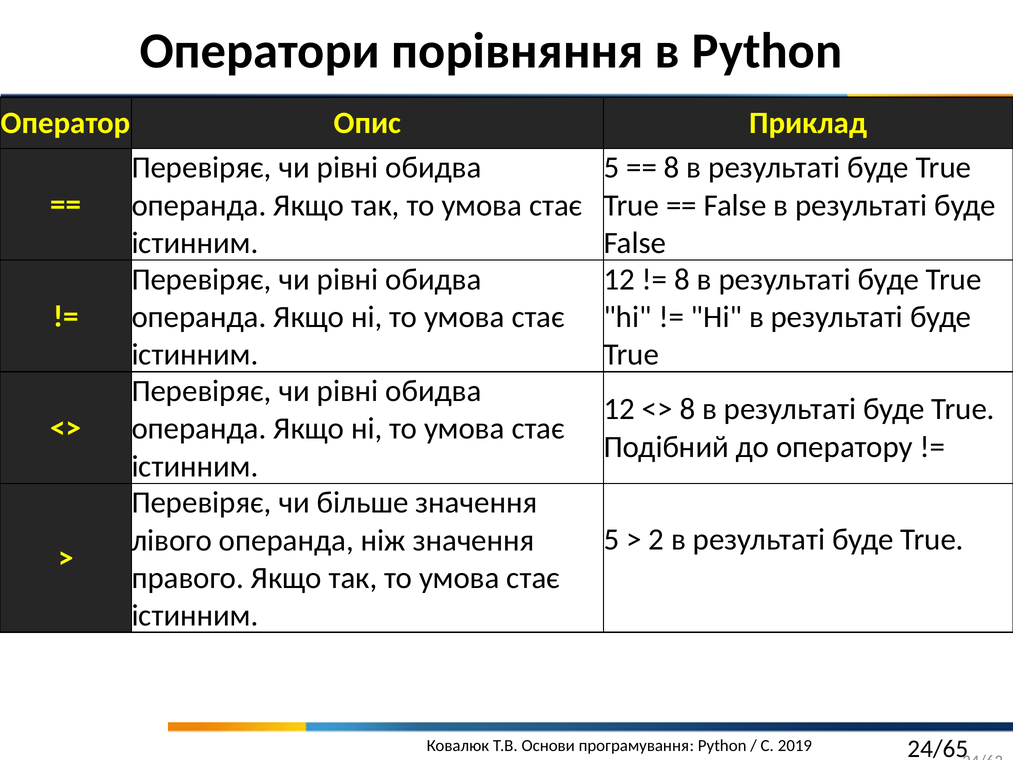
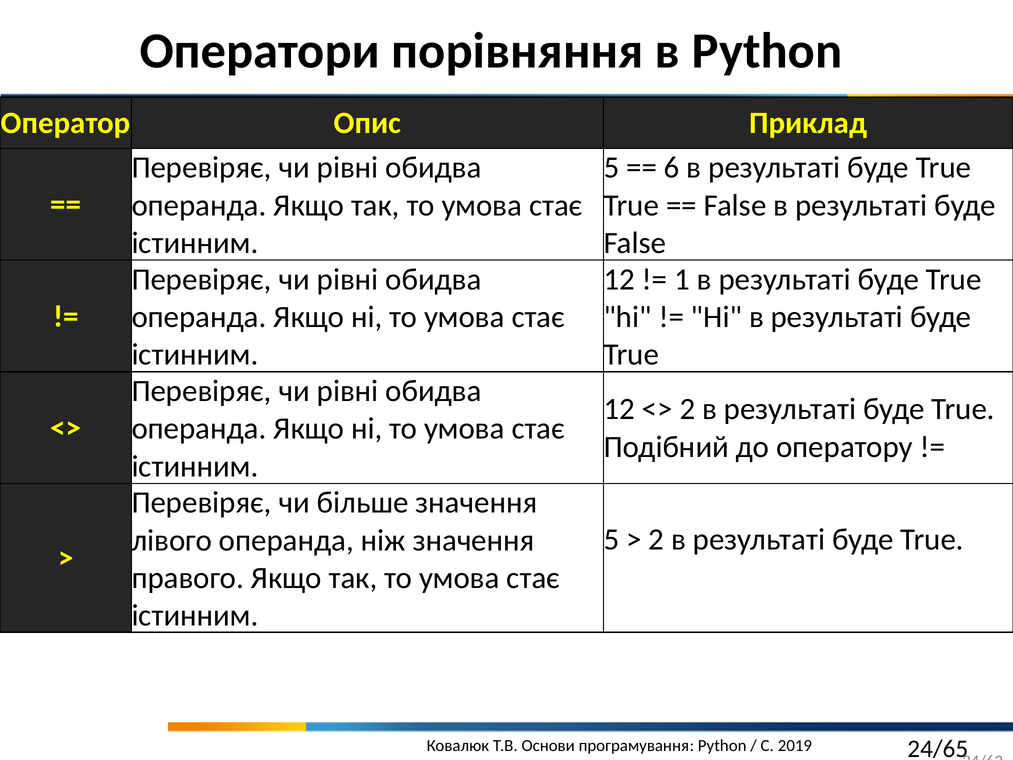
8 at (672, 168): 8 -> 6
8 at (682, 279): 8 -> 1
8 at (687, 409): 8 -> 2
